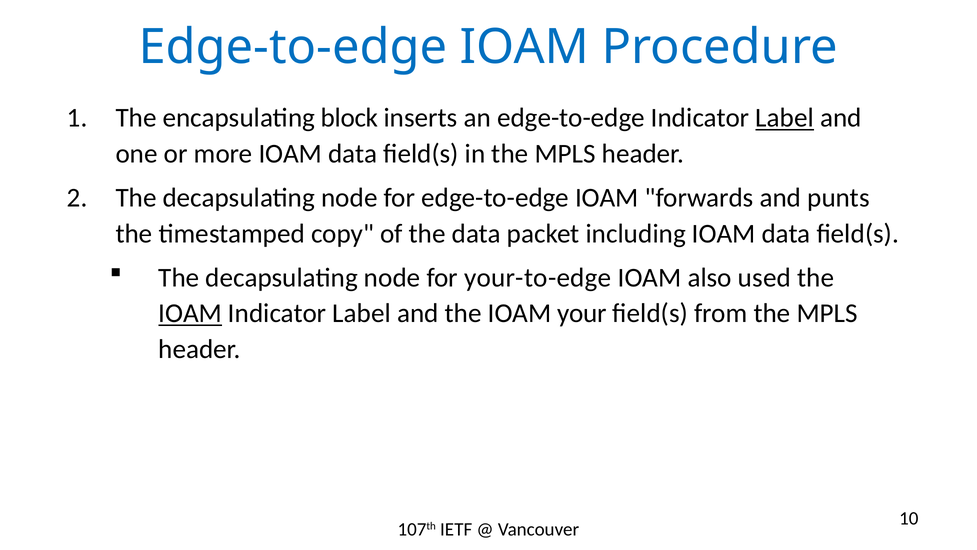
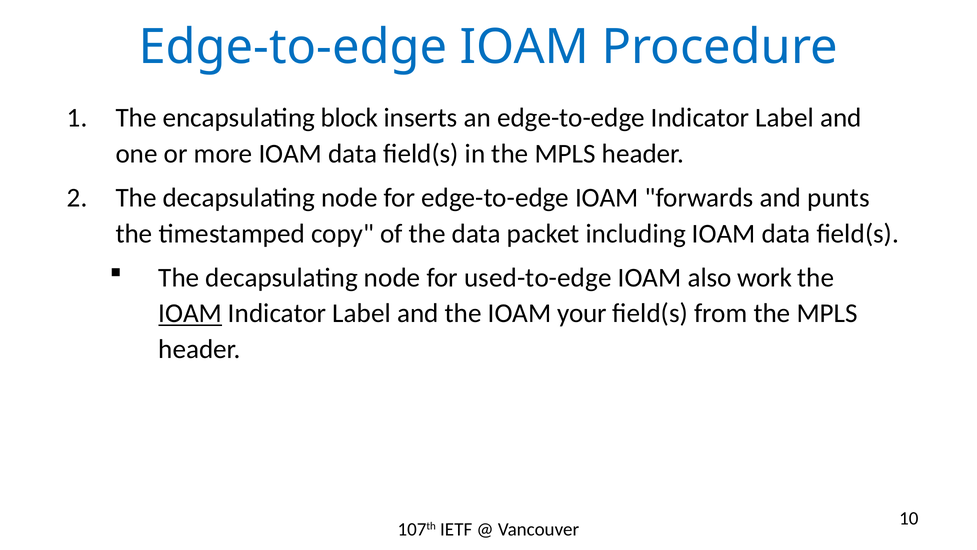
Label at (785, 118) underline: present -> none
your-to-edge: your-to-edge -> used-to-edge
used: used -> work
